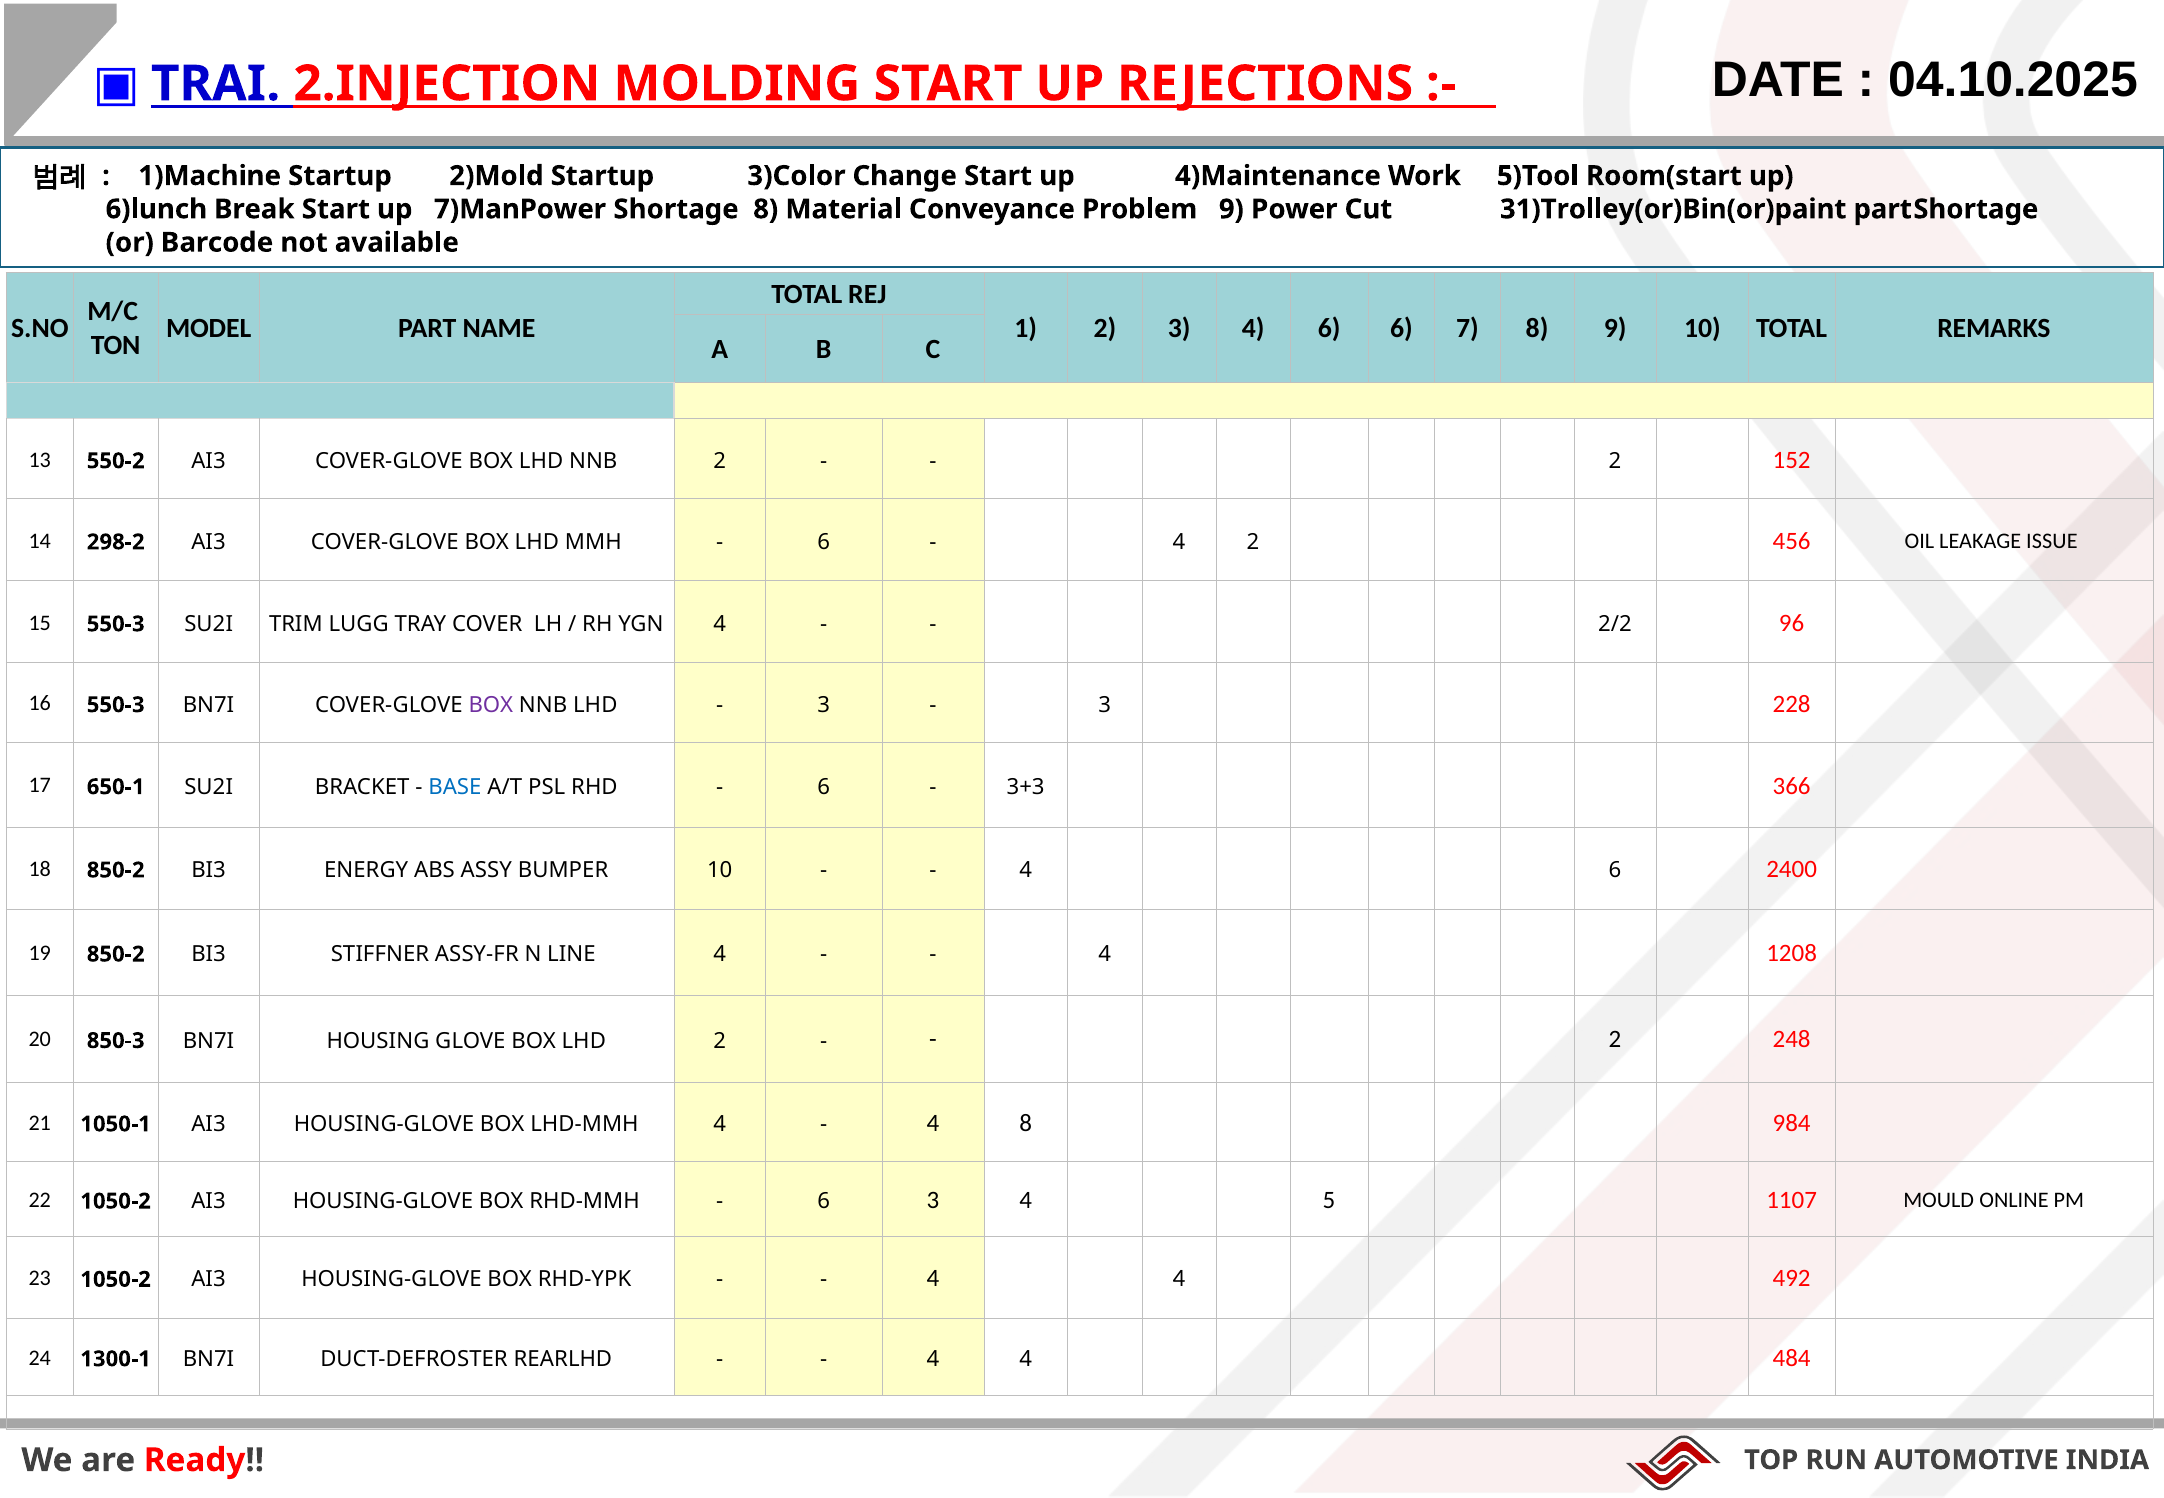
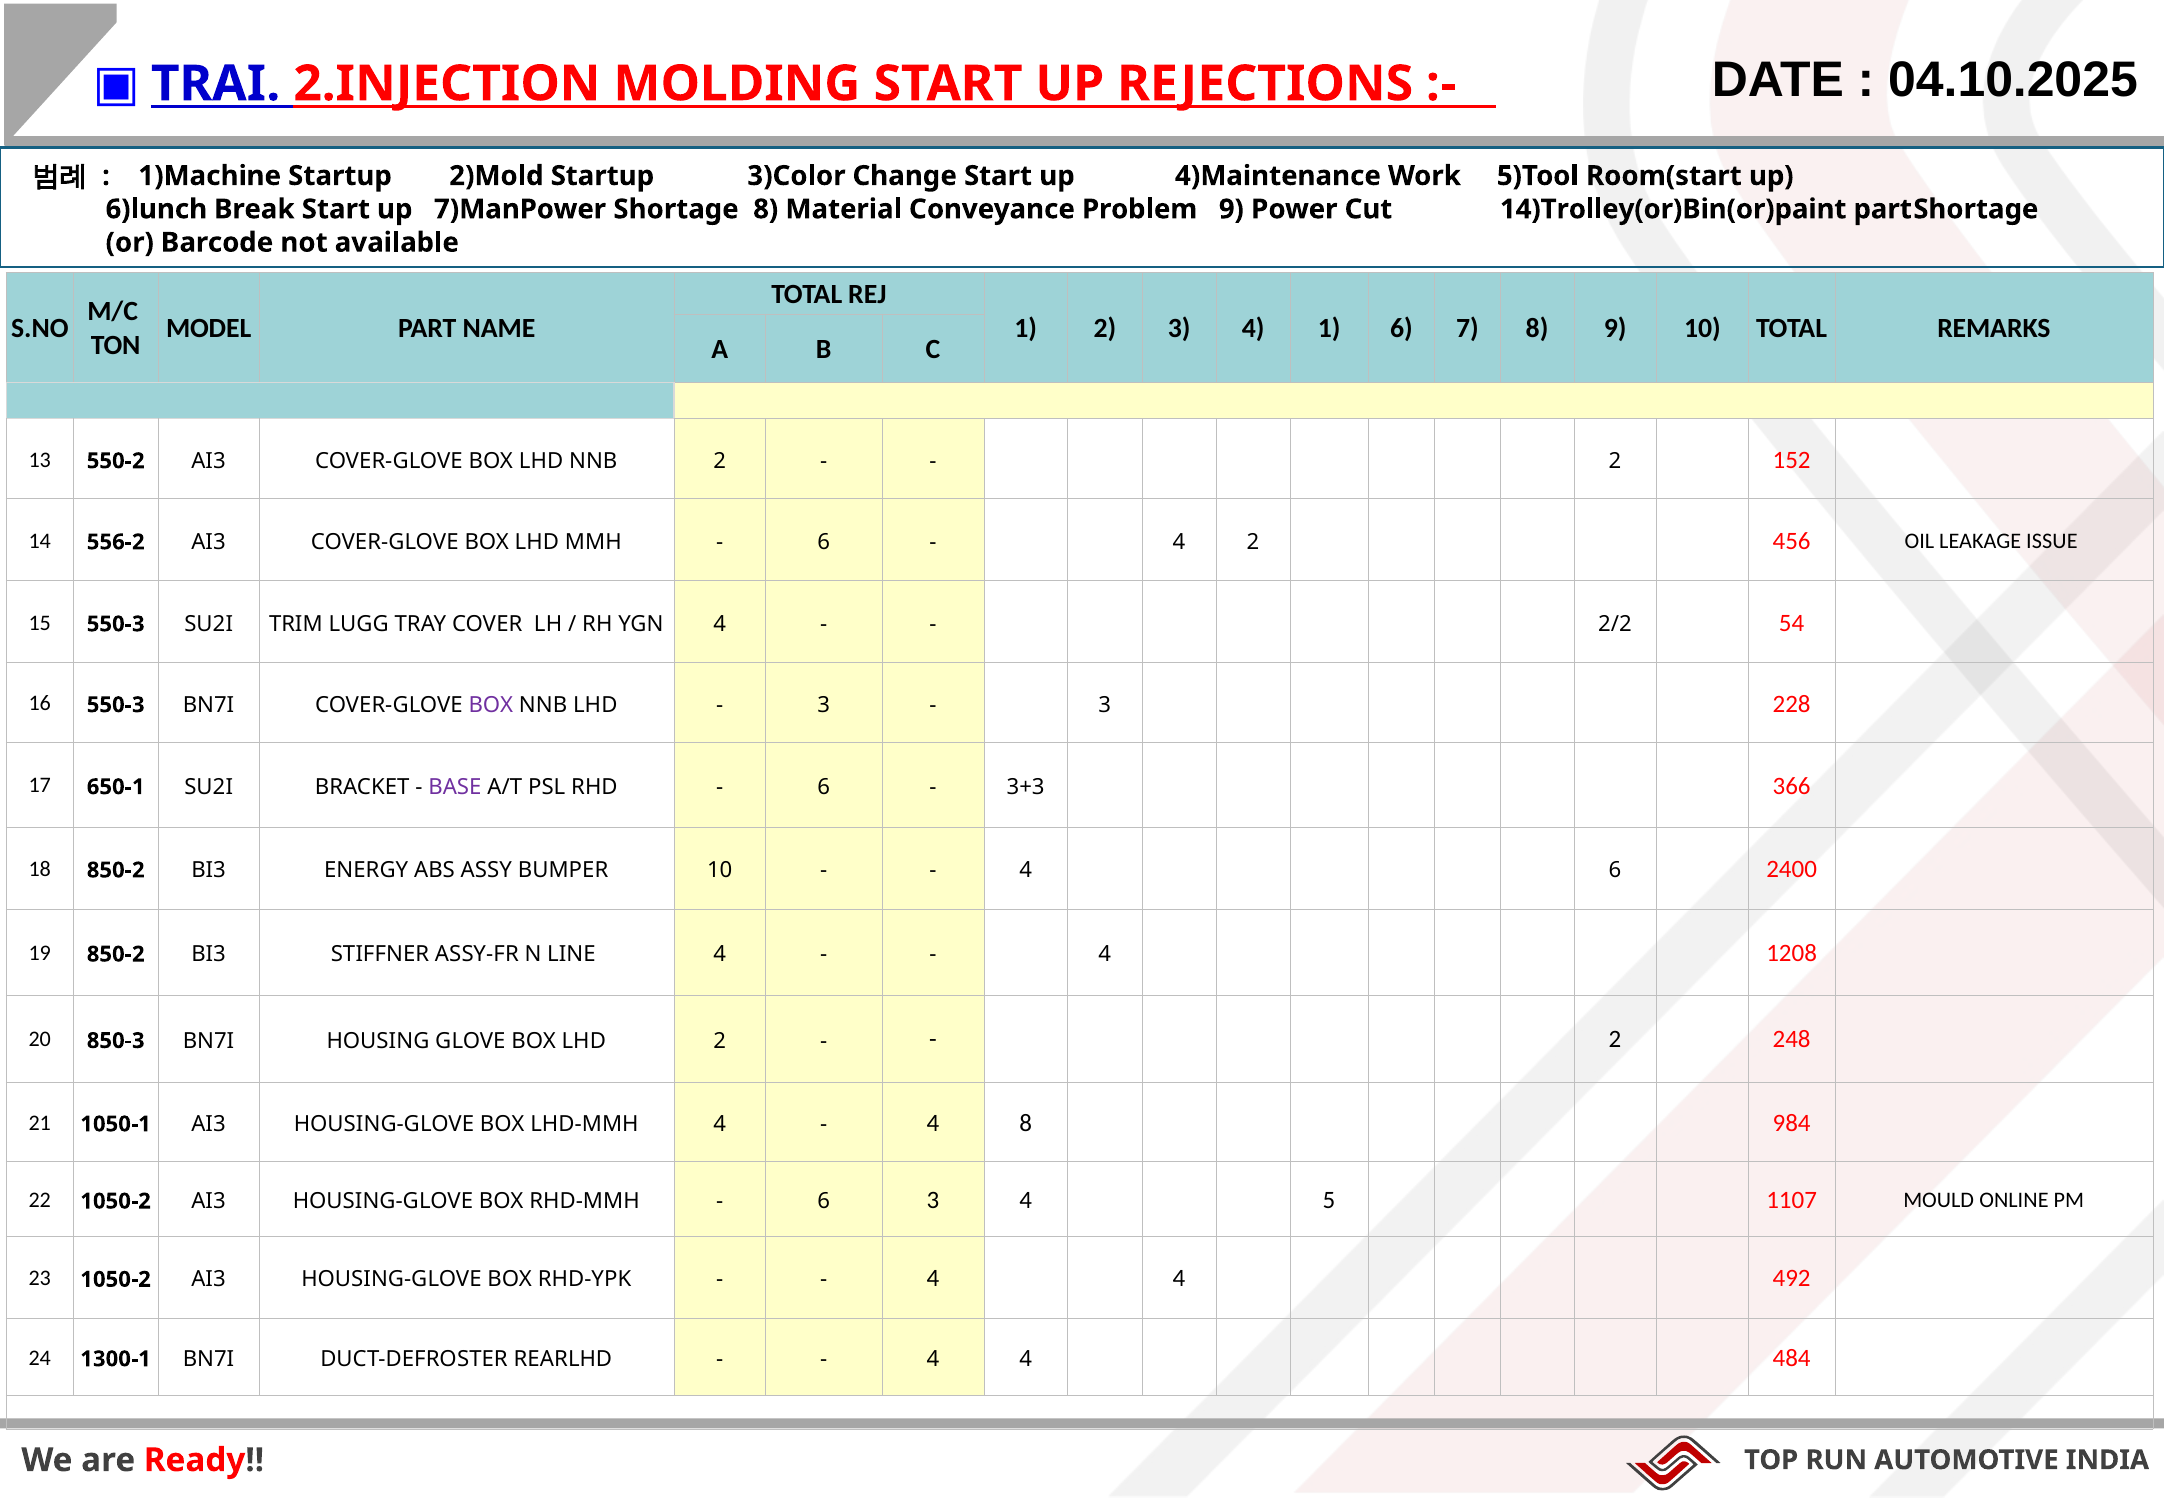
31)Trolley(or)Bin(or)paint: 31)Trolley(or)Bin(or)paint -> 14)Trolley(or)Bin(or)paint
3 4 6: 6 -> 1
298-2: 298-2 -> 556-2
96: 96 -> 54
BASE colour: blue -> purple
